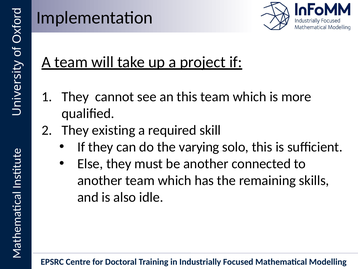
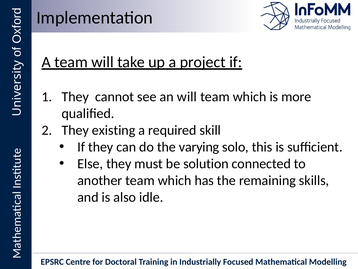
an this: this -> will
be another: another -> solution
